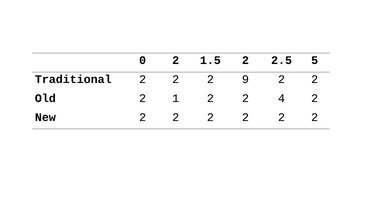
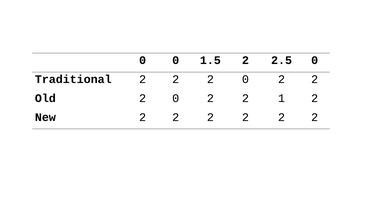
0 2: 2 -> 0
2.5 5: 5 -> 0
2 2 9: 9 -> 0
Old 2 1: 1 -> 0
4: 4 -> 1
